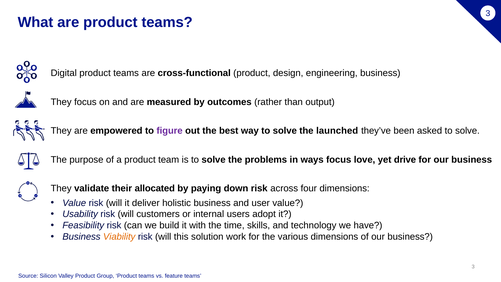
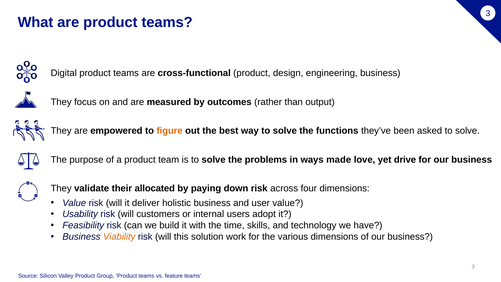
figure colour: purple -> orange
launched: launched -> functions
focus: focus -> made
